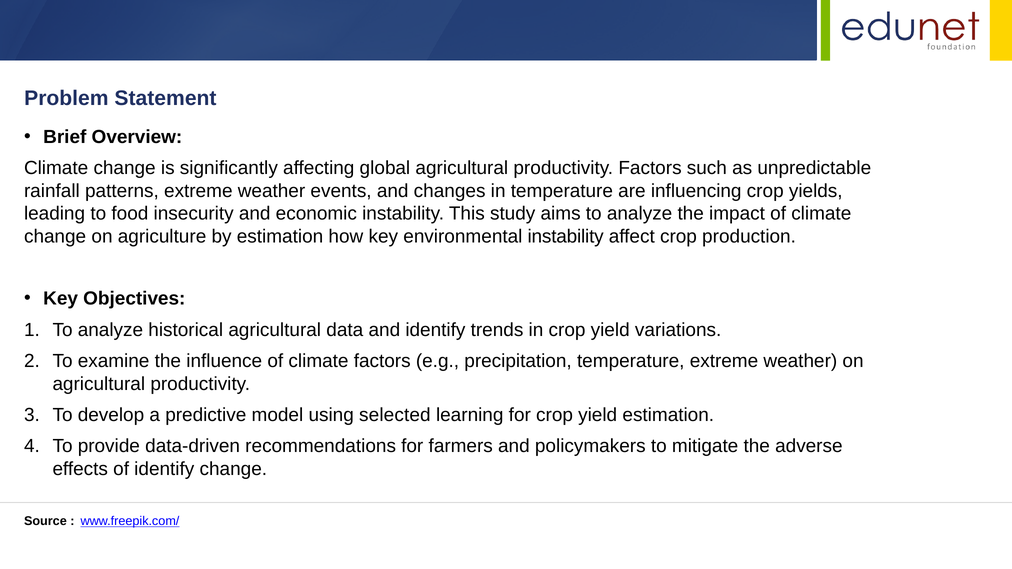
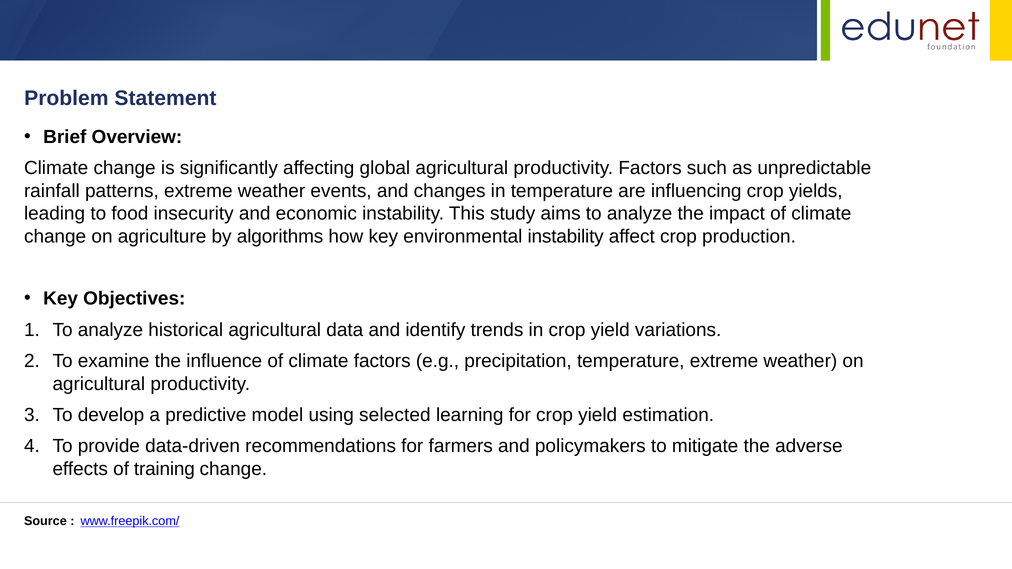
by estimation: estimation -> algorithms
of identify: identify -> training
